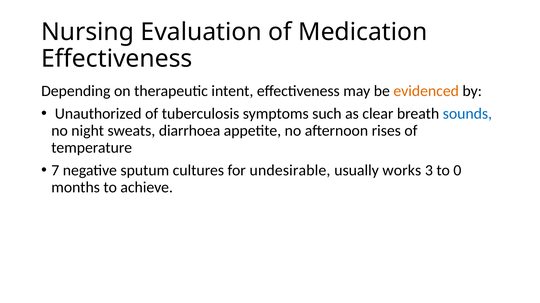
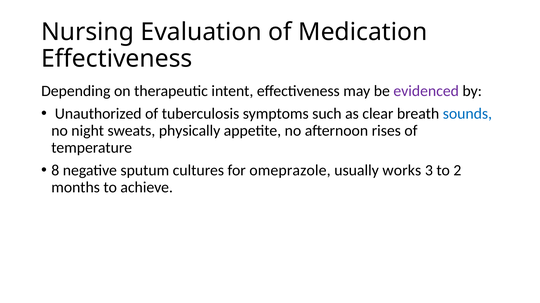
evidenced colour: orange -> purple
diarrhoea: diarrhoea -> physically
7: 7 -> 8
undesirable: undesirable -> omeprazole
0: 0 -> 2
